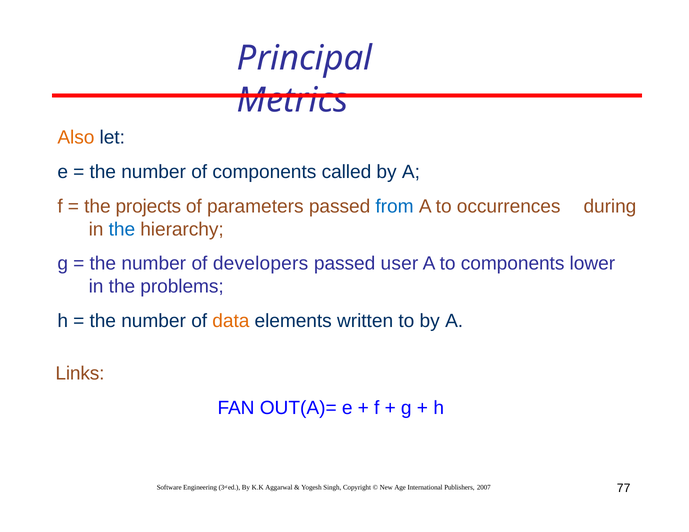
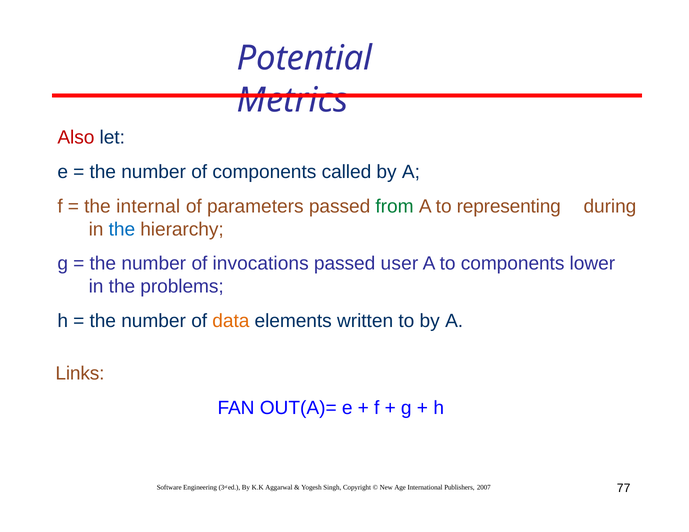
Principal: Principal -> Potential
Also colour: orange -> red
projects: projects -> internal
from colour: blue -> green
occurrences: occurrences -> representing
developers: developers -> invocations
